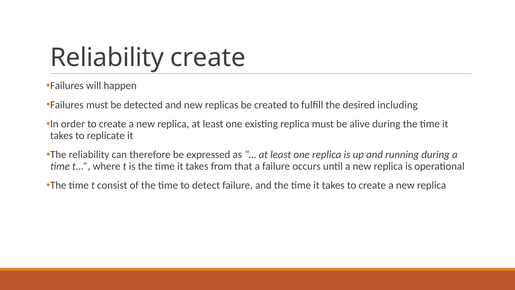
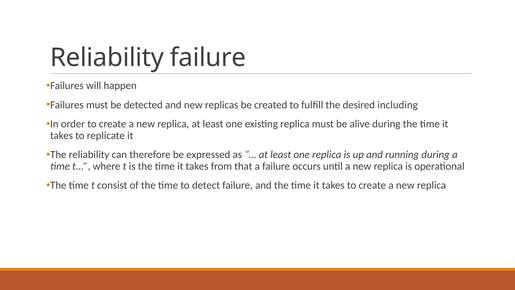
Reliability create: create -> failure
